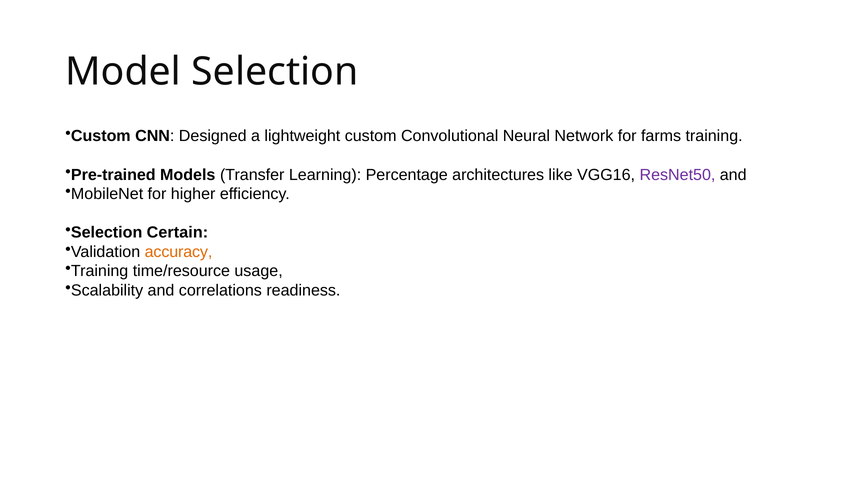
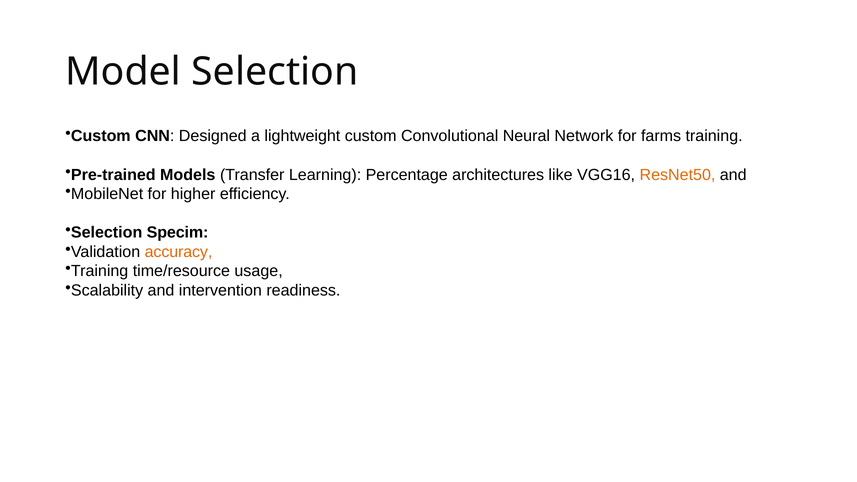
ResNet50 colour: purple -> orange
Certain: Certain -> Specim
correlations: correlations -> intervention
